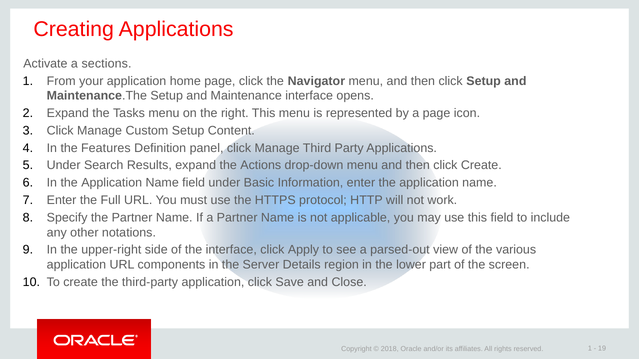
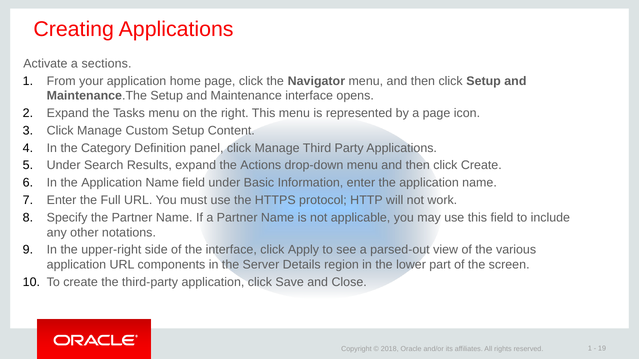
Features: Features -> Category
